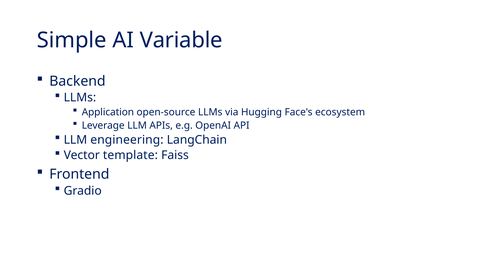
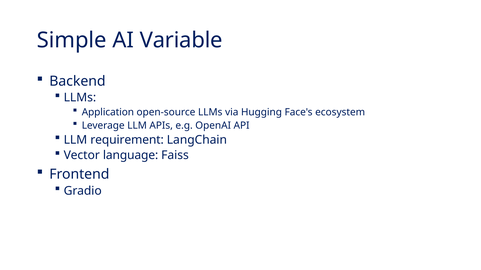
engineering: engineering -> requirement
template: template -> language
